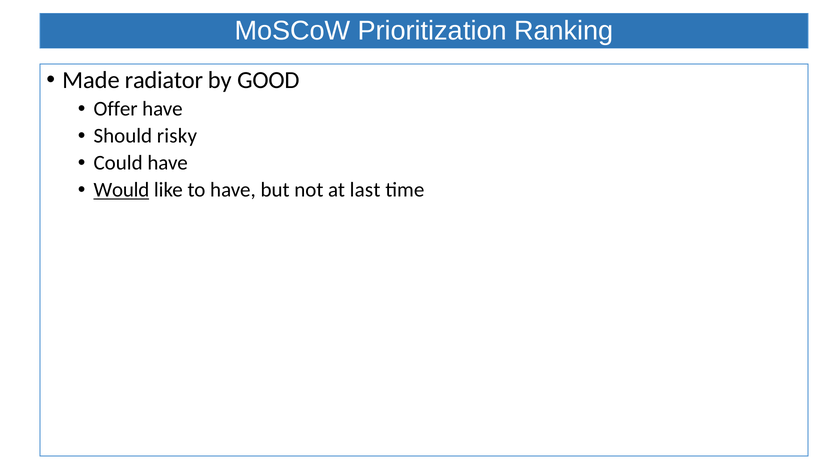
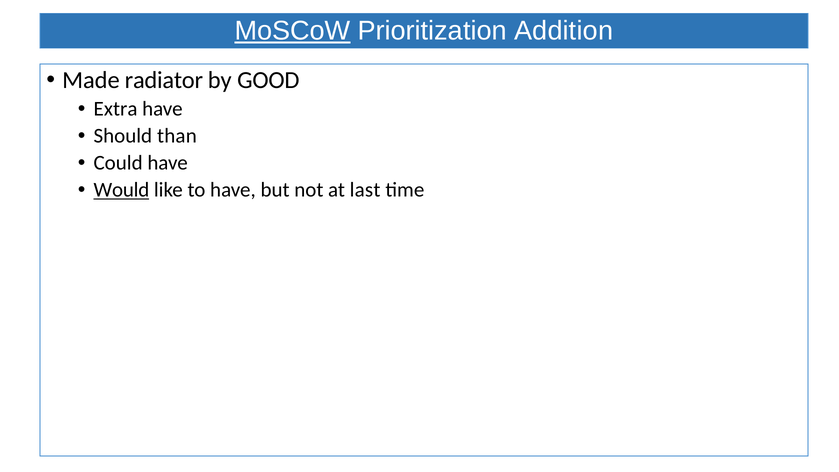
MoSCoW underline: none -> present
Ranking: Ranking -> Addition
Offer: Offer -> Extra
risky: risky -> than
